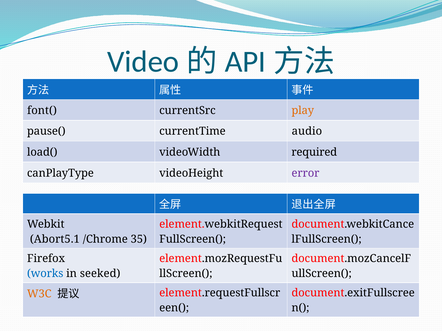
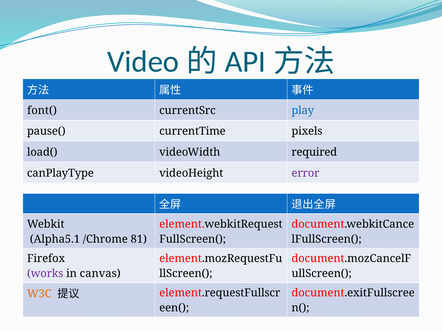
play colour: orange -> blue
audio: audio -> pixels
Abort5.1: Abort5.1 -> Alpha5.1
35: 35 -> 81
works colour: blue -> purple
seeked: seeked -> canvas
